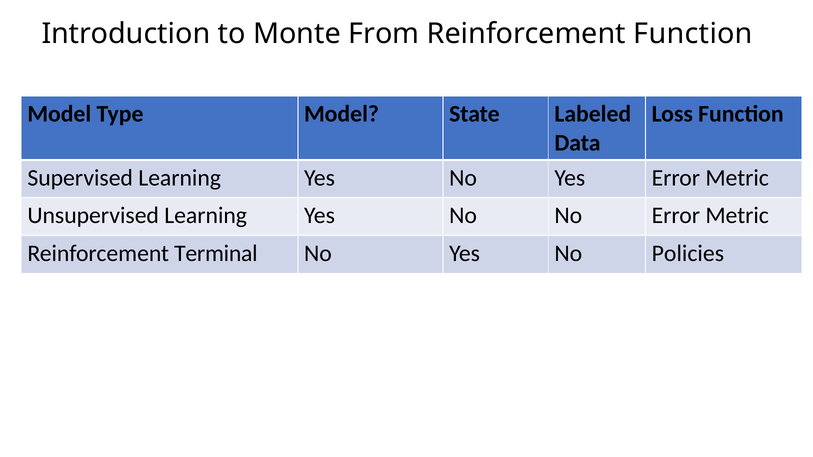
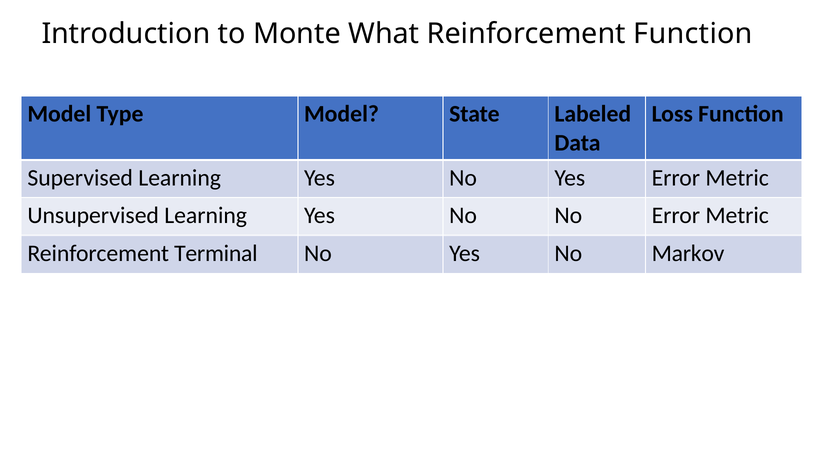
From: From -> What
Policies: Policies -> Markov
